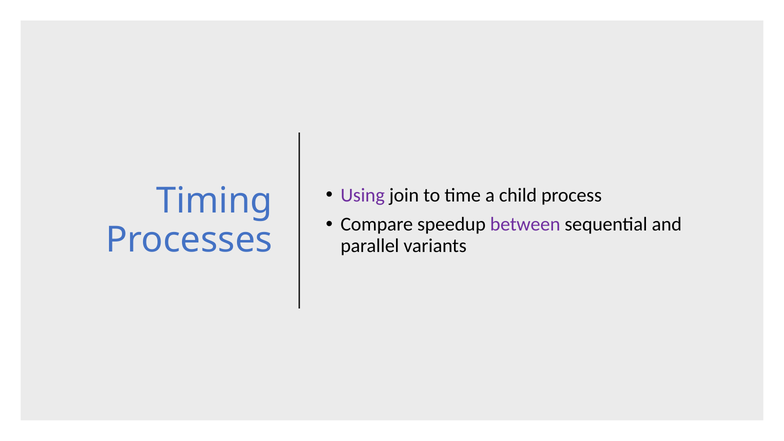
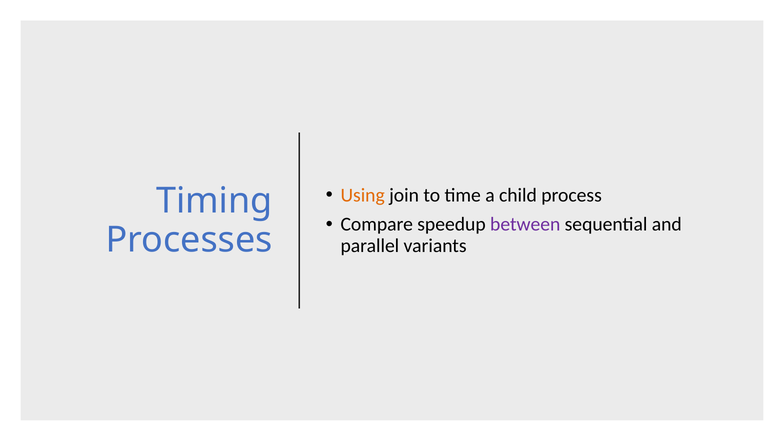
Using colour: purple -> orange
